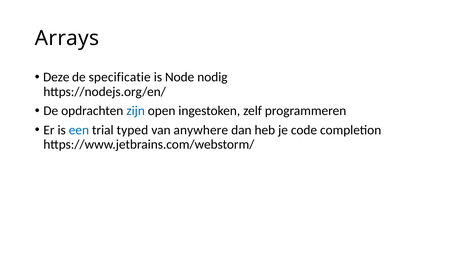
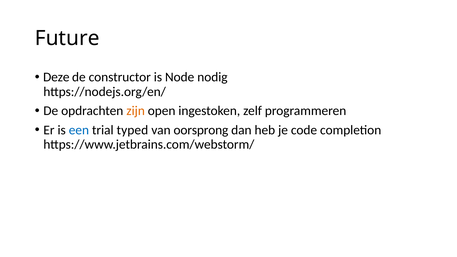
Arrays: Arrays -> Future
specificatie: specificatie -> constructor
zijn colour: blue -> orange
anywhere: anywhere -> oorsprong
